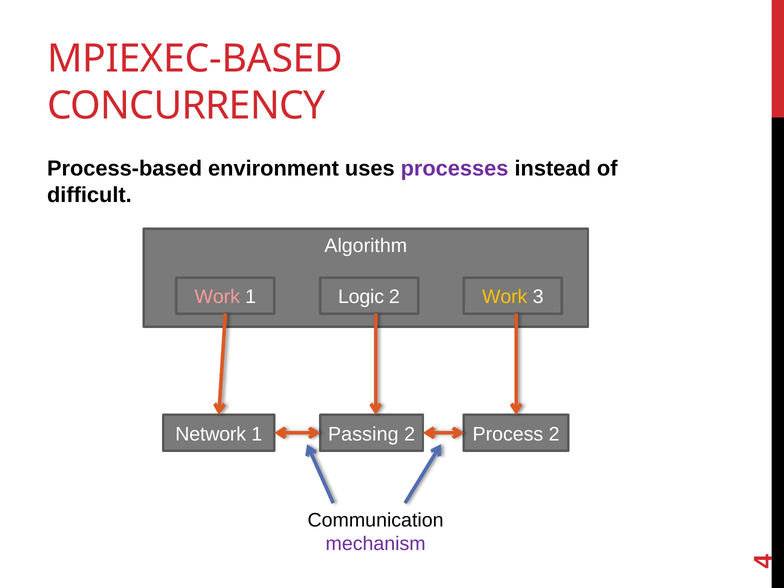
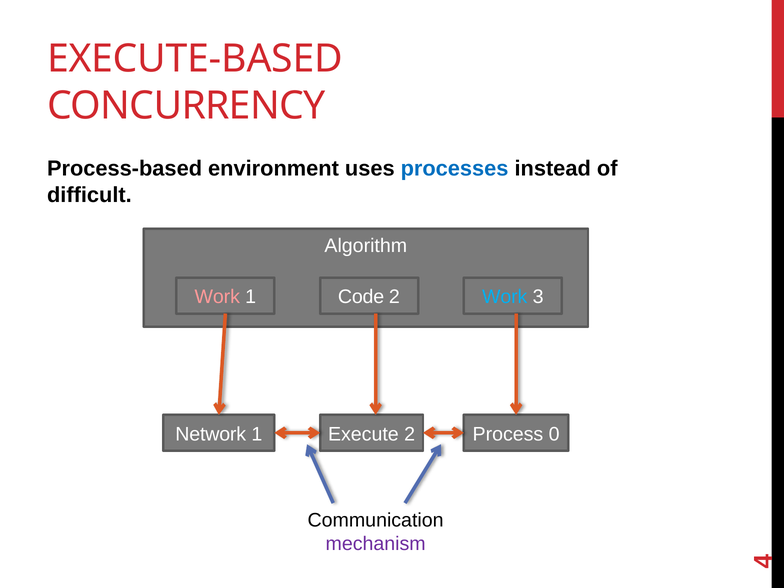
MPIEXEC-BASED: MPIEXEC-BASED -> EXECUTE-BASED
processes colour: purple -> blue
Logic: Logic -> Code
Work at (505, 297) colour: yellow -> light blue
Passing: Passing -> Execute
Process 2: 2 -> 0
